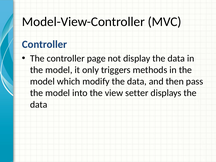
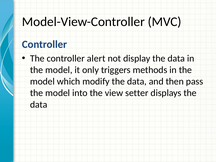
page: page -> alert
